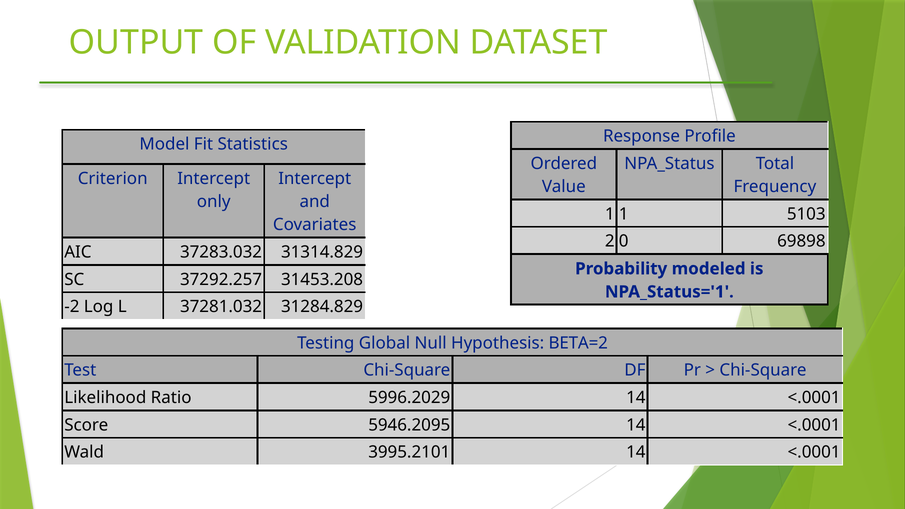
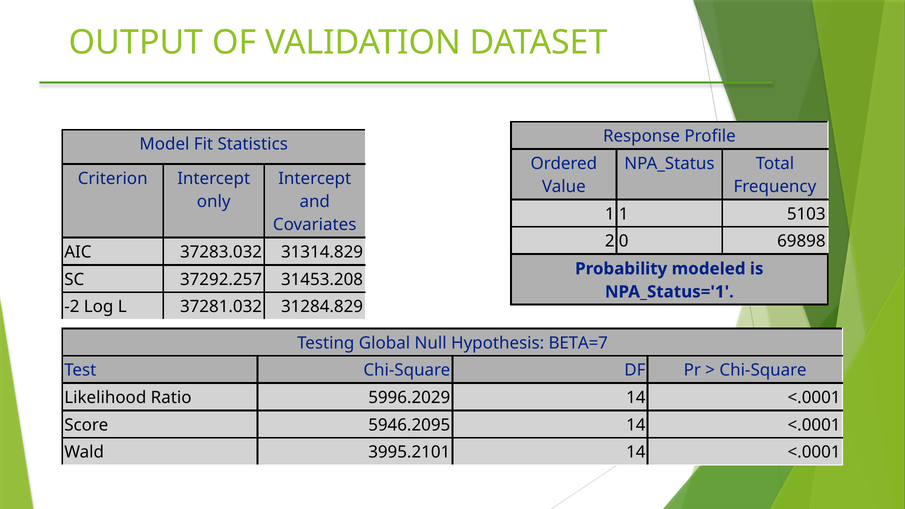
BETA=2: BETA=2 -> BETA=7
